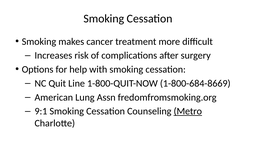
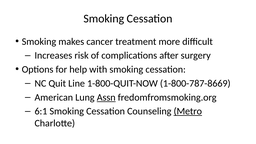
1-800-684-8669: 1-800-684-8669 -> 1-800-787-8669
Assn underline: none -> present
9:1: 9:1 -> 6:1
